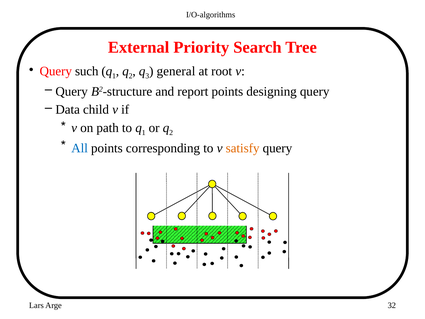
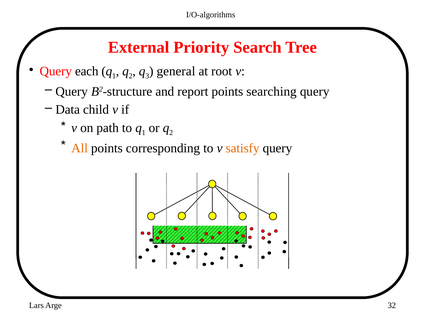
such: such -> each
designing: designing -> searching
All colour: blue -> orange
